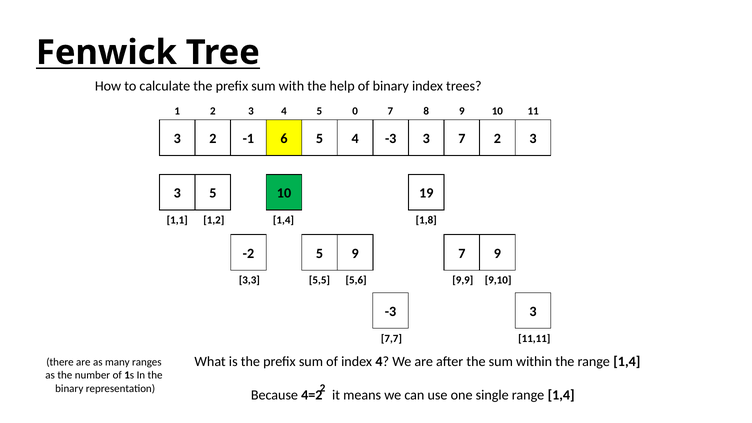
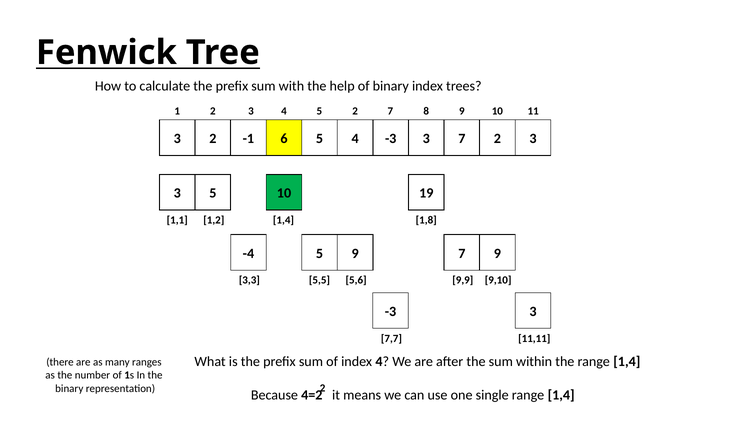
5 0: 0 -> 2
-2: -2 -> -4
